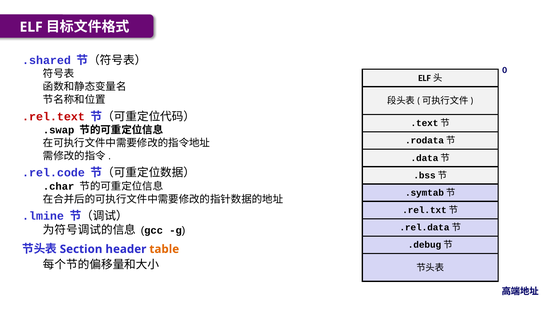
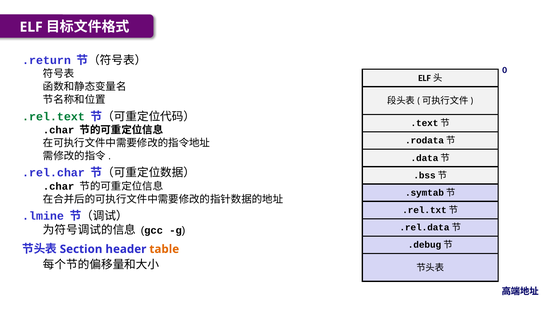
.shared: .shared -> .return
.rel.text colour: red -> green
.swap at (59, 130): .swap -> .char
.rel.code: .rel.code -> .rel.char
